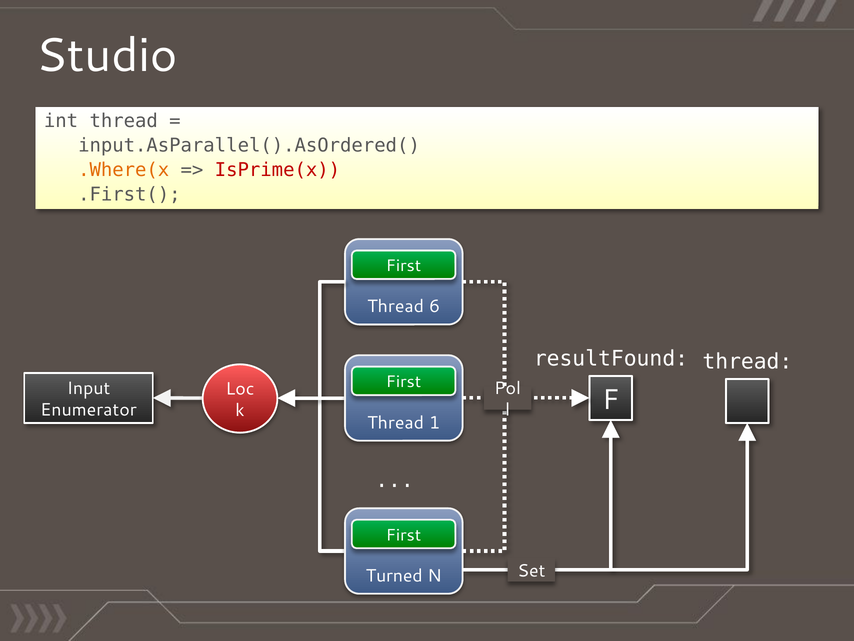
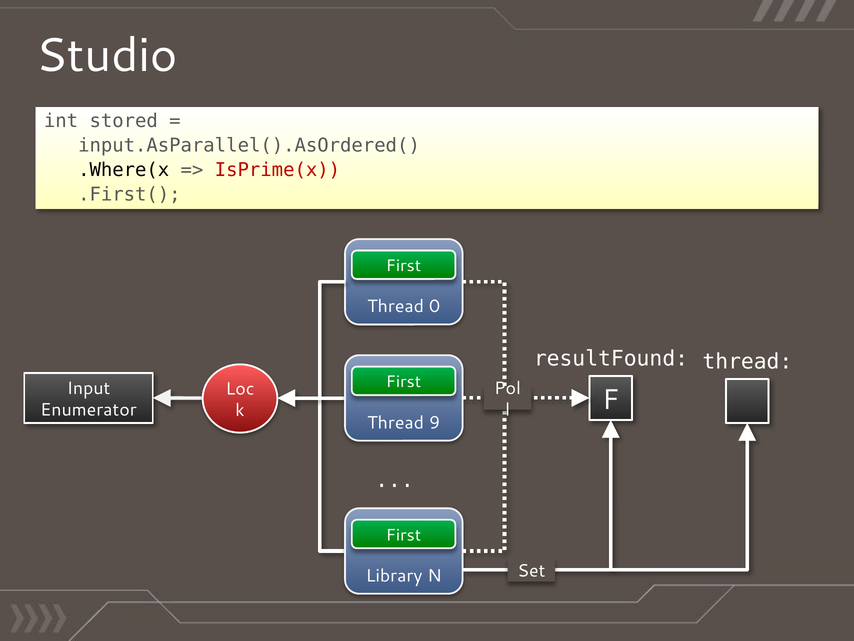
int thread: thread -> stored
.Where(x colour: orange -> black
6: 6 -> 0
1: 1 -> 9
Turned: Turned -> Library
